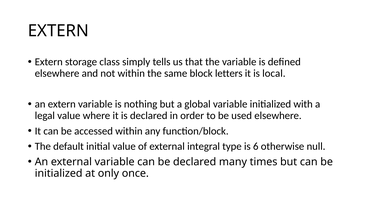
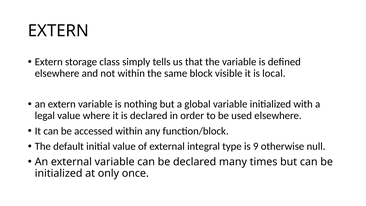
letters: letters -> visible
6: 6 -> 9
